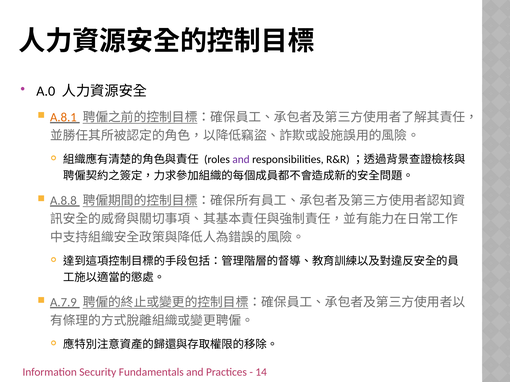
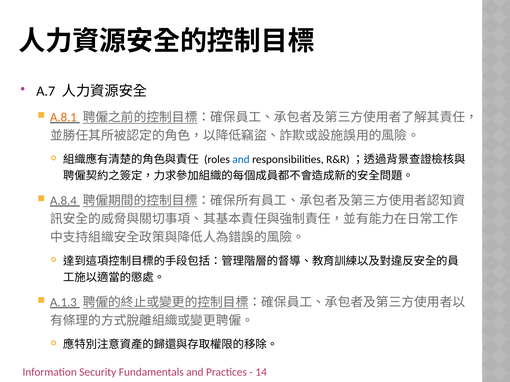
A.0: A.0 -> A.7
and at (241, 160) colour: purple -> blue
A.8.8: A.8.8 -> A.8.4
A.7.9: A.7.9 -> A.1.3
